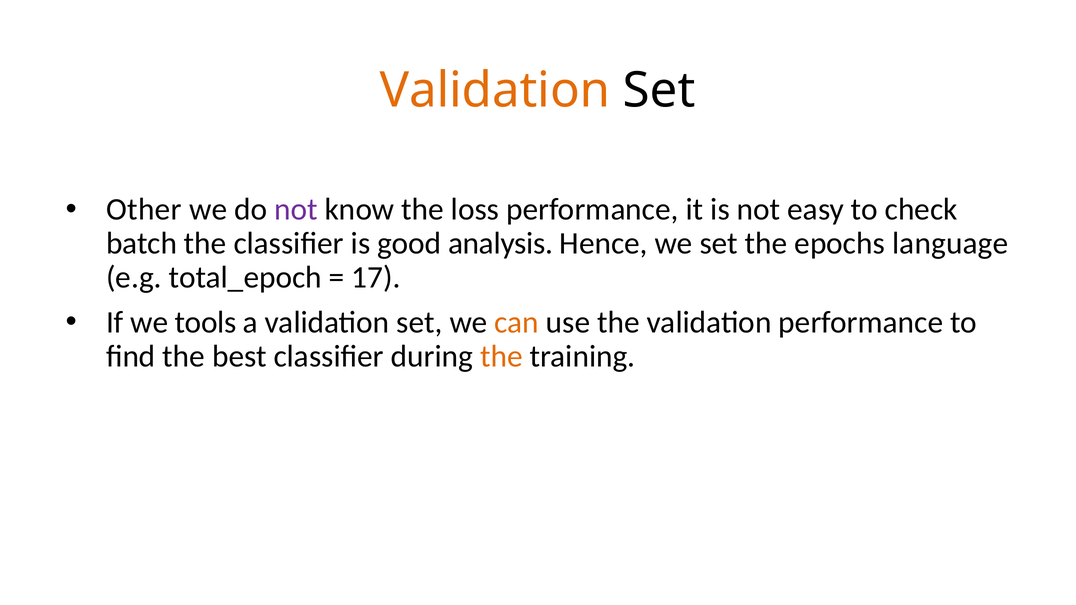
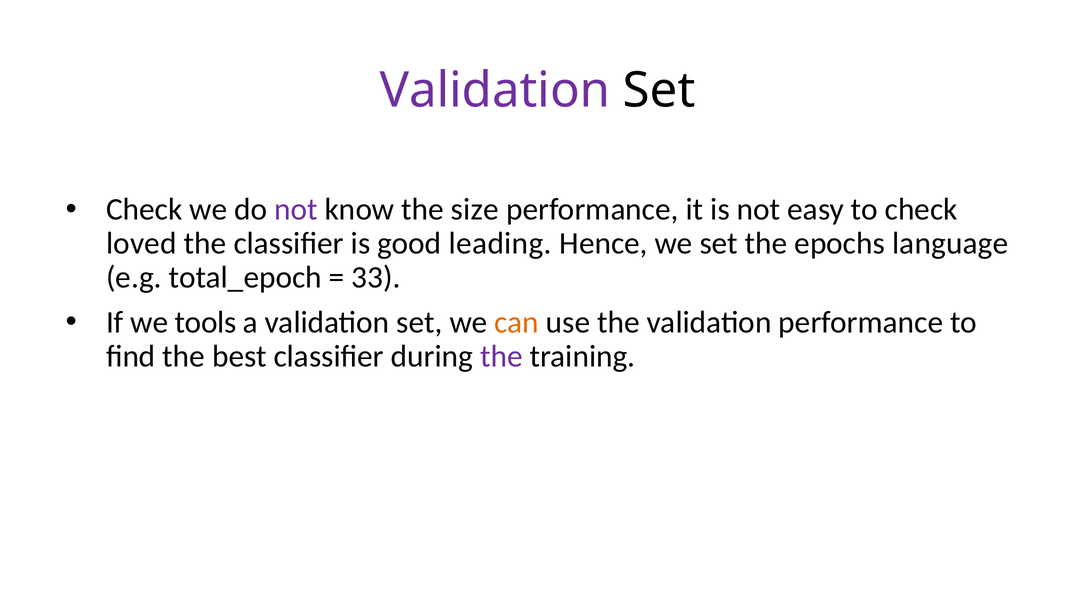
Validation at (495, 90) colour: orange -> purple
Other at (144, 210): Other -> Check
loss: loss -> size
batch: batch -> loved
analysis: analysis -> leading
17: 17 -> 33
the at (501, 356) colour: orange -> purple
